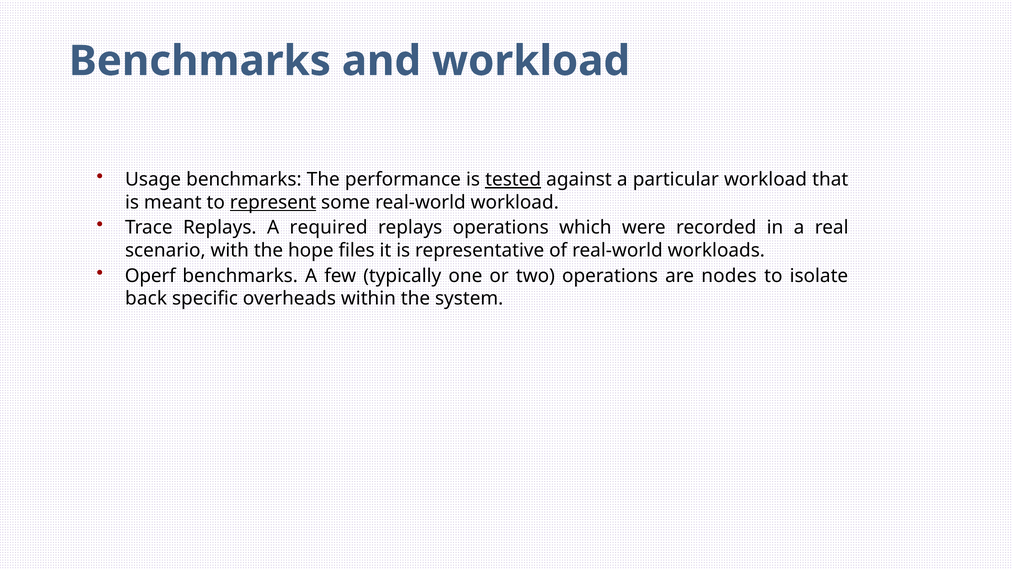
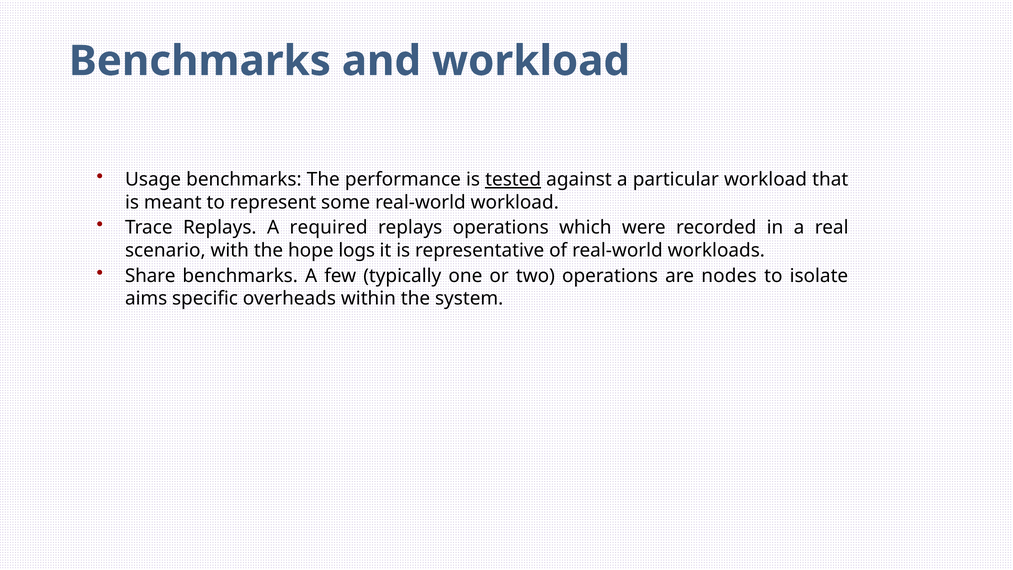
represent underline: present -> none
files: files -> logs
Operf: Operf -> Share
back: back -> aims
